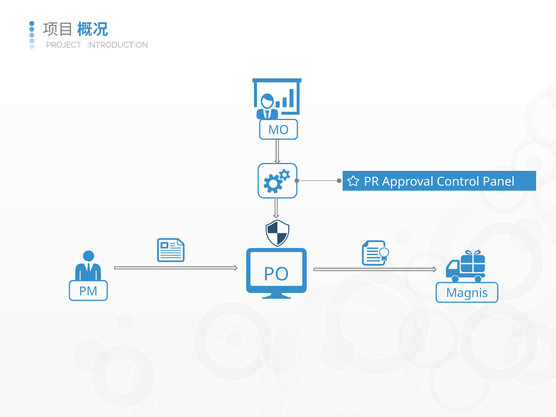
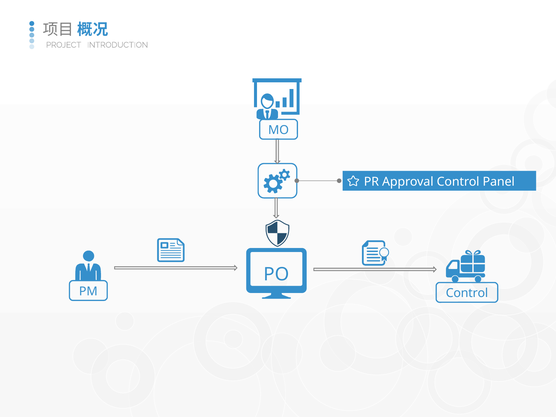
PM Magnis: Magnis -> Control
